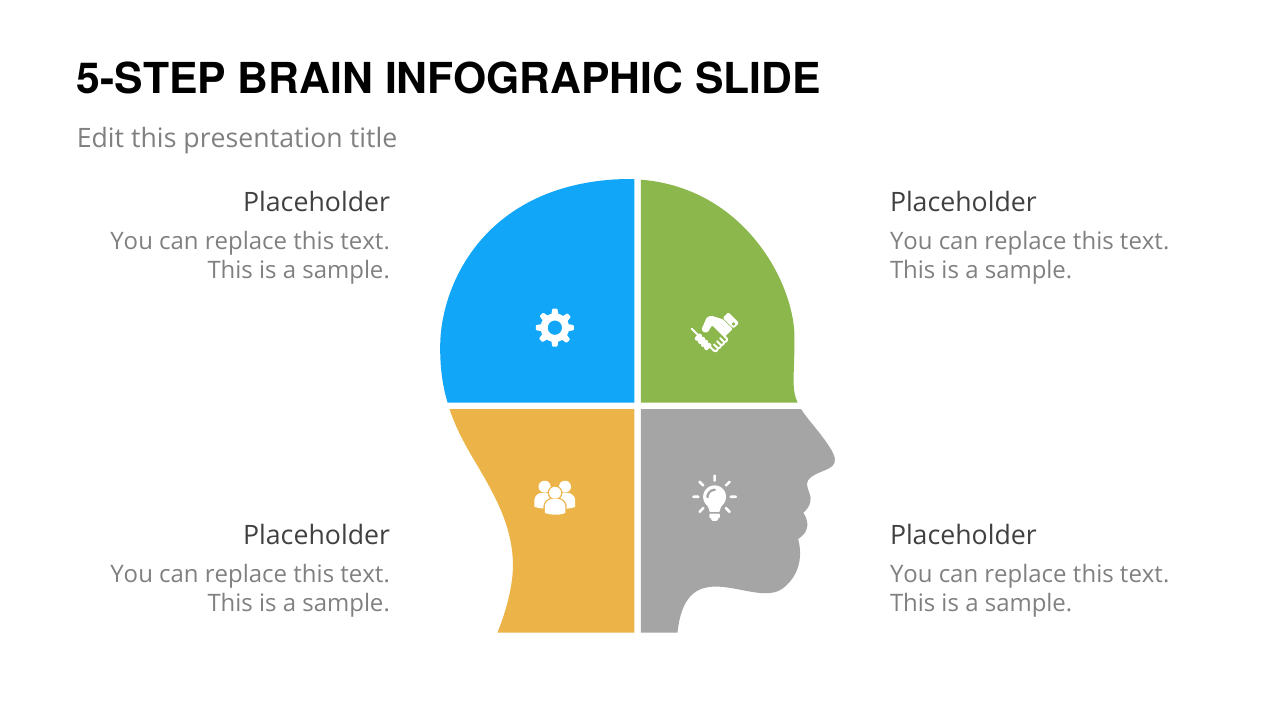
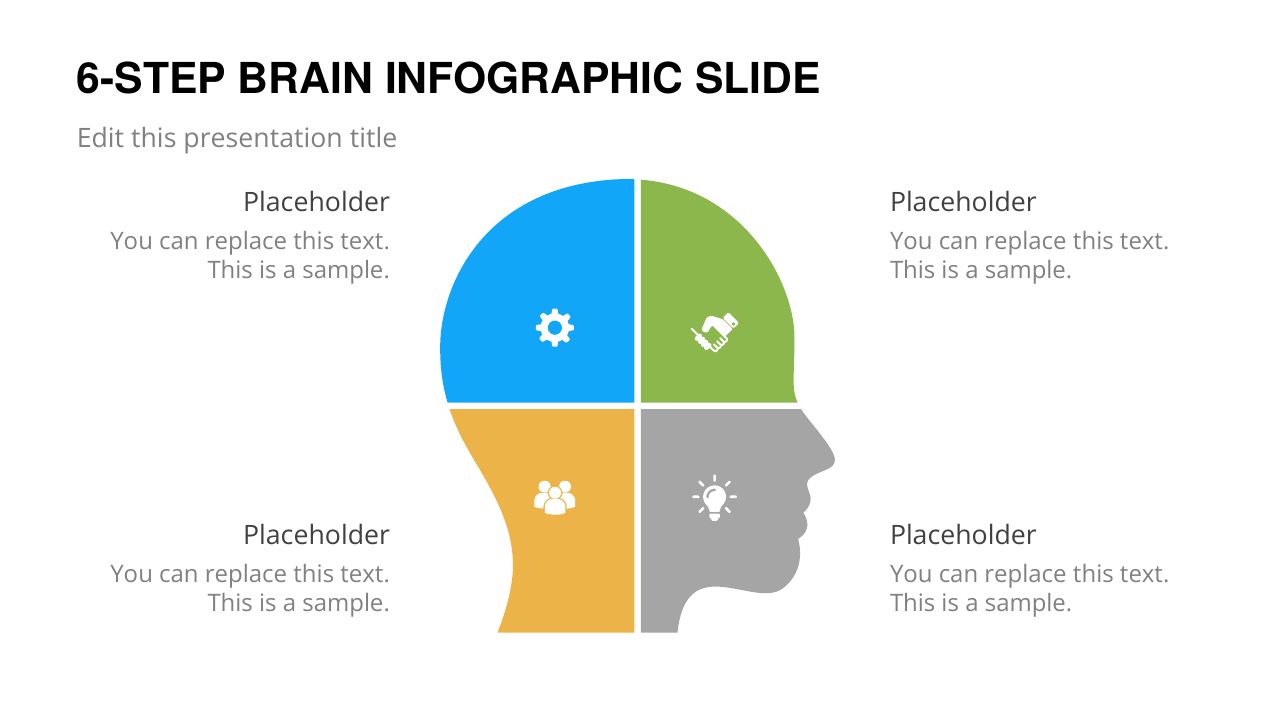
5-STEP: 5-STEP -> 6-STEP
